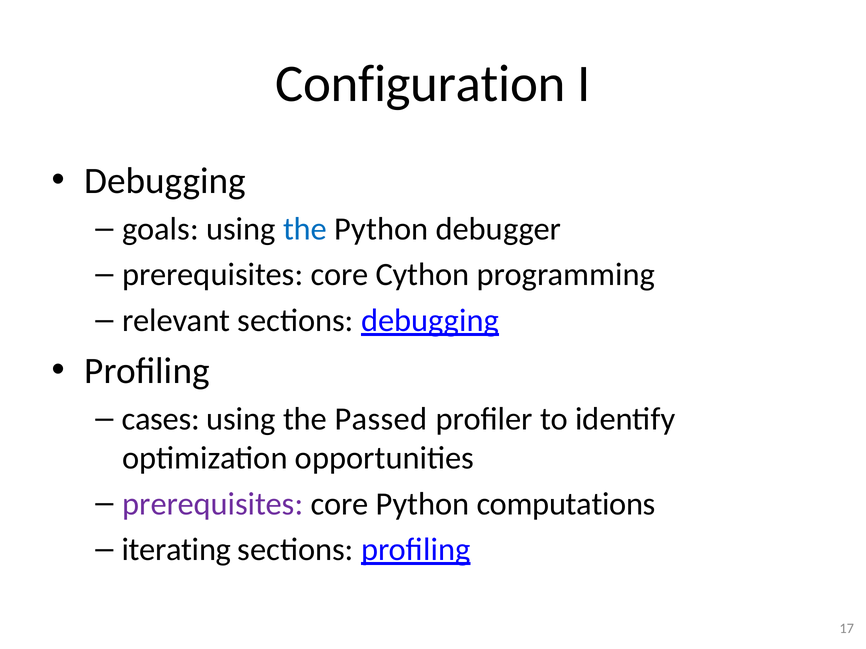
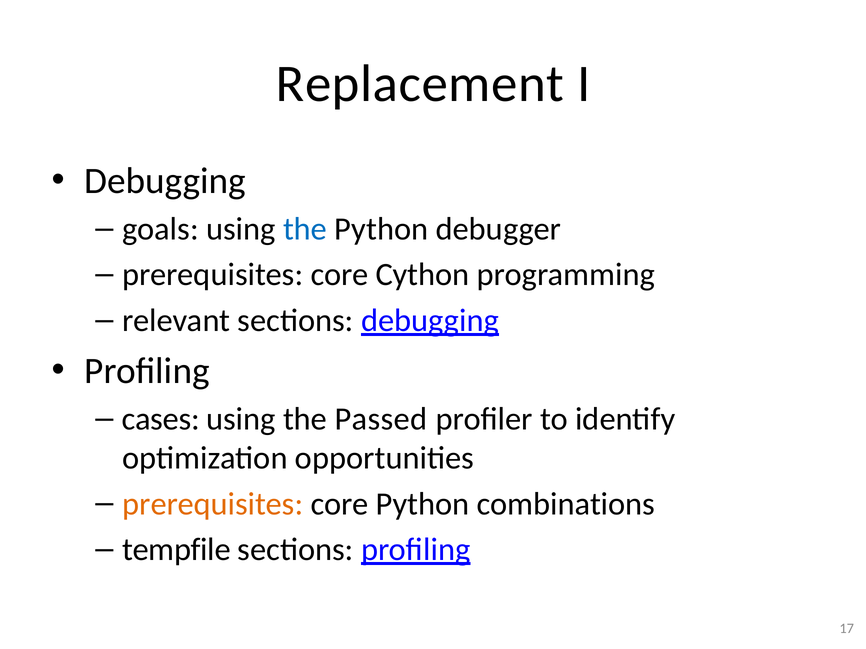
Configuration: Configuration -> Replacement
prerequisites at (213, 504) colour: purple -> orange
computations: computations -> combinations
iterating: iterating -> tempfile
